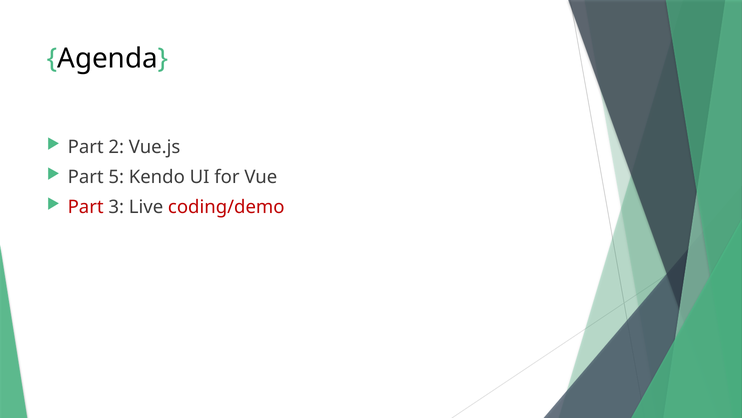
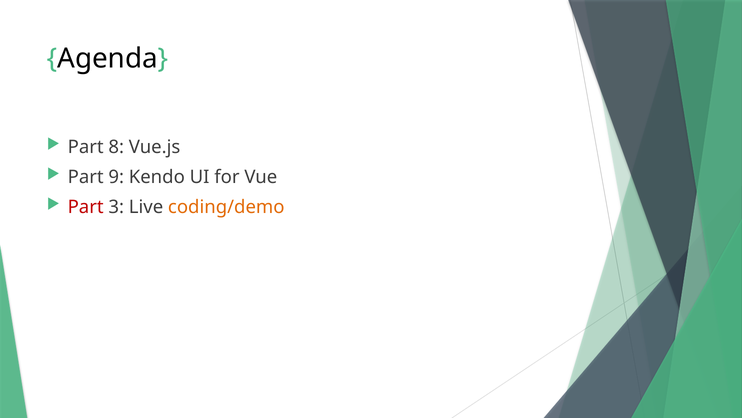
2: 2 -> 8
5: 5 -> 9
coding/demo colour: red -> orange
